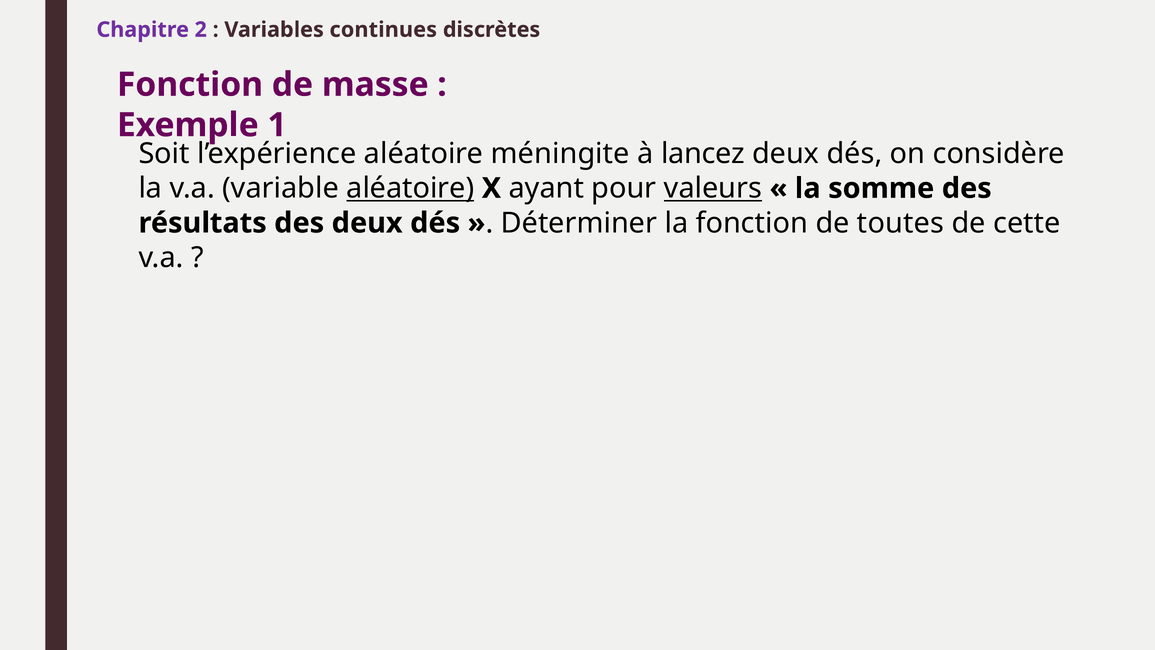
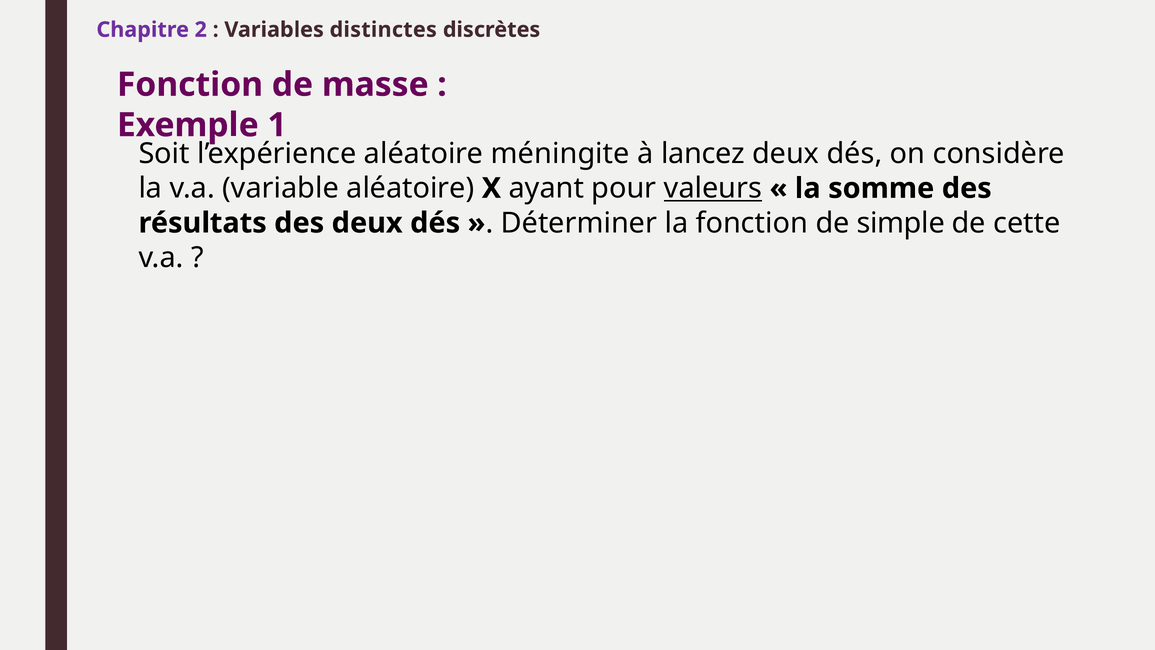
continues: continues -> distinctes
aléatoire at (410, 188) underline: present -> none
toutes: toutes -> simple
